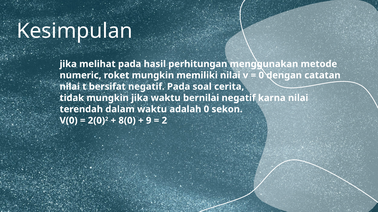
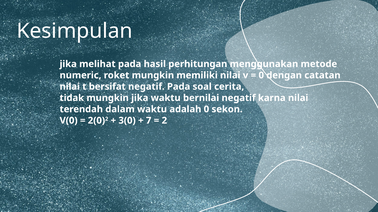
8(0: 8(0 -> 3(0
9: 9 -> 7
